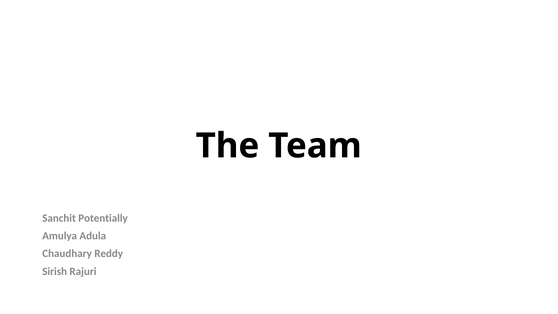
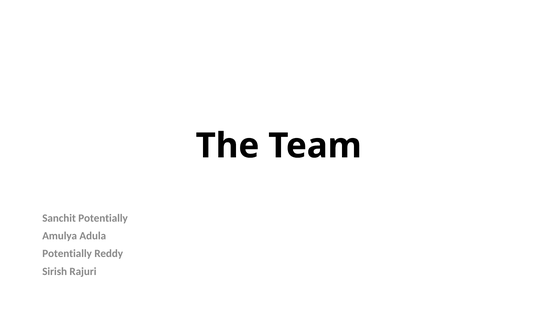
Chaudhary at (67, 254): Chaudhary -> Potentially
